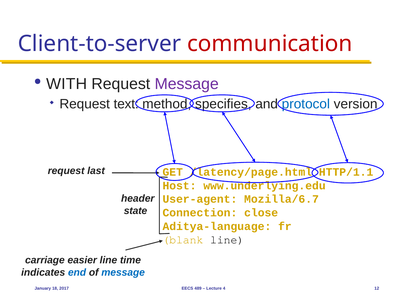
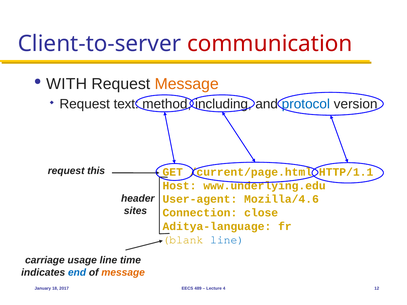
Message at (187, 84) colour: purple -> orange
specifies: specifies -> including
last: last -> this
/latency/page.html: /latency/page.html -> /current/page.html
Mozilla/6.7: Mozilla/6.7 -> Mozilla/4.6
state: state -> sites
line at (227, 240) colour: black -> blue
easier: easier -> usage
message at (123, 273) colour: blue -> orange
